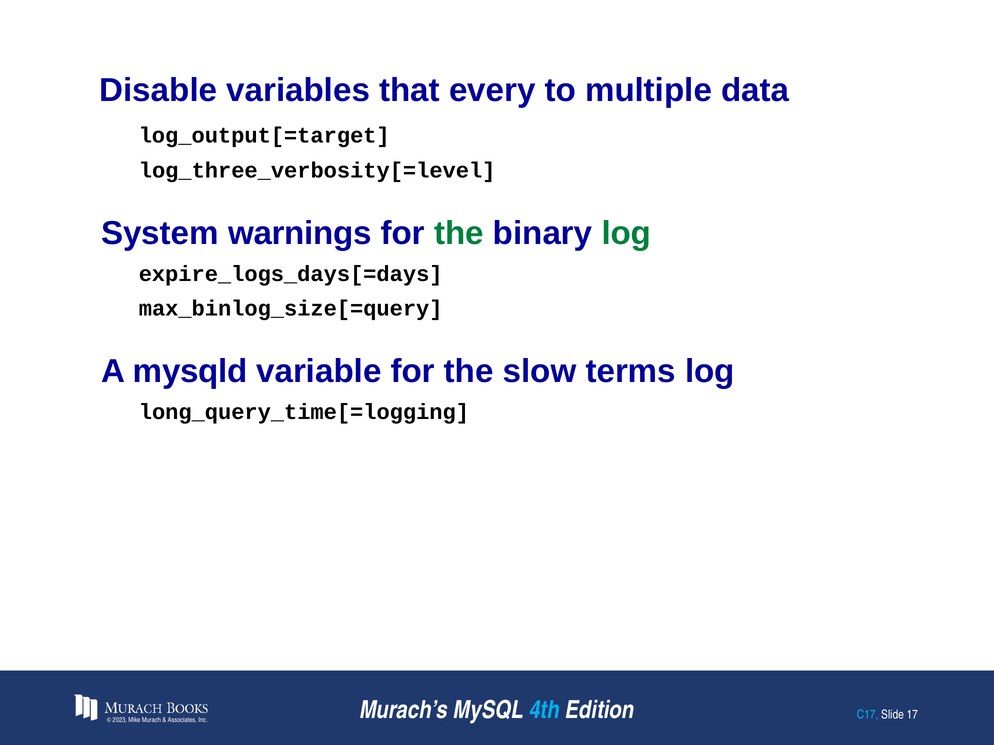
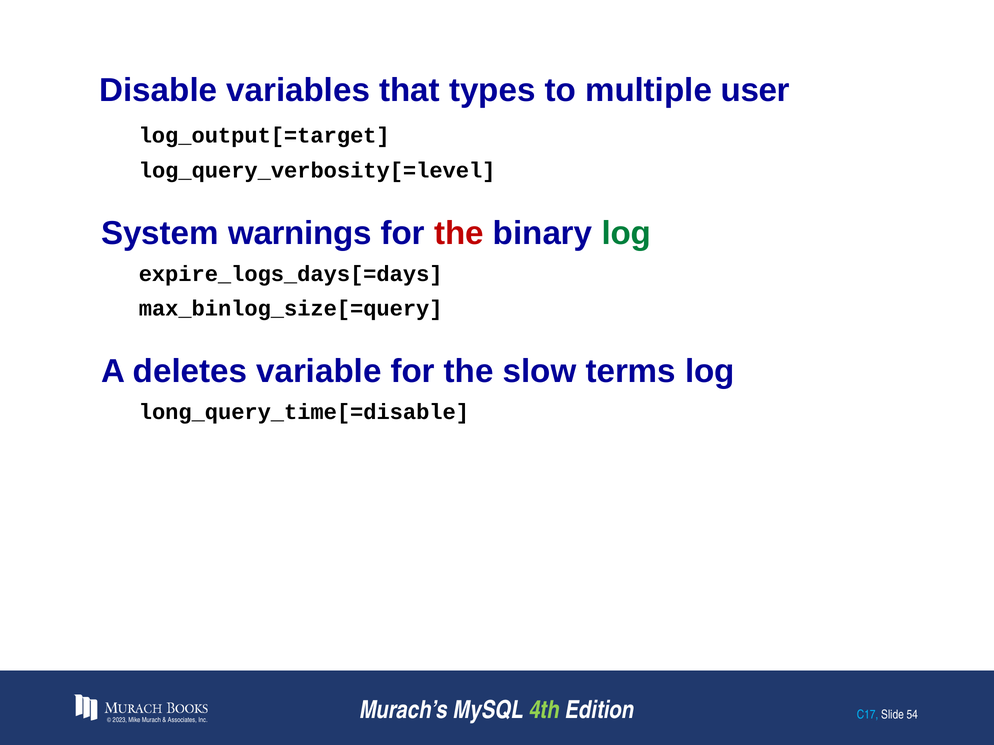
every: every -> types
data: data -> user
log_three_verbosity[=level: log_three_verbosity[=level -> log_query_verbosity[=level
the at (459, 233) colour: green -> red
mysqld: mysqld -> deletes
long_query_time[=logging: long_query_time[=logging -> long_query_time[=disable
4th colour: light blue -> light green
17: 17 -> 54
